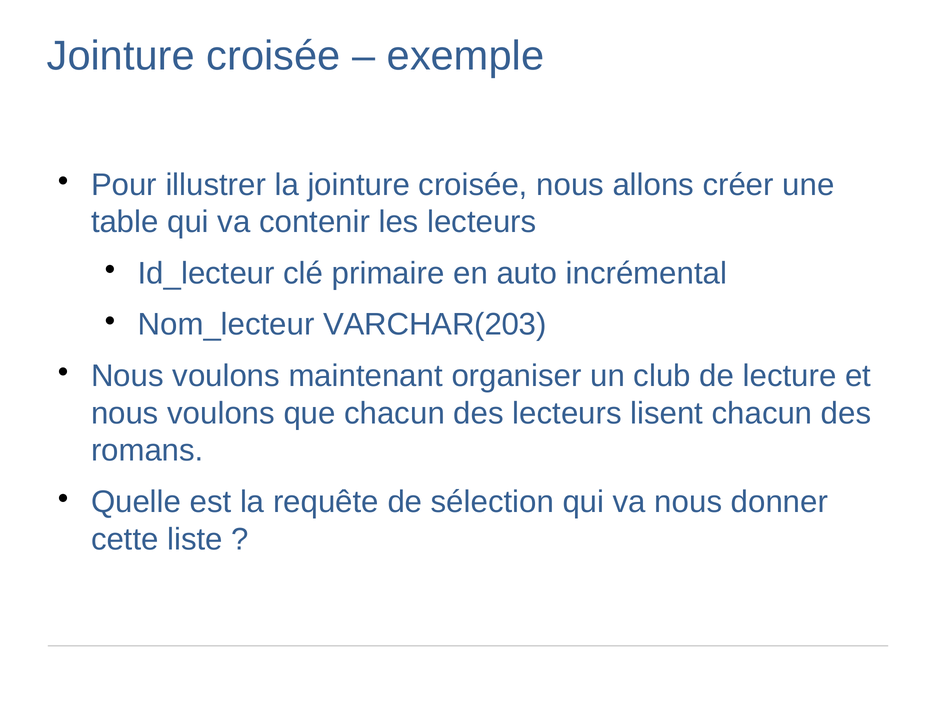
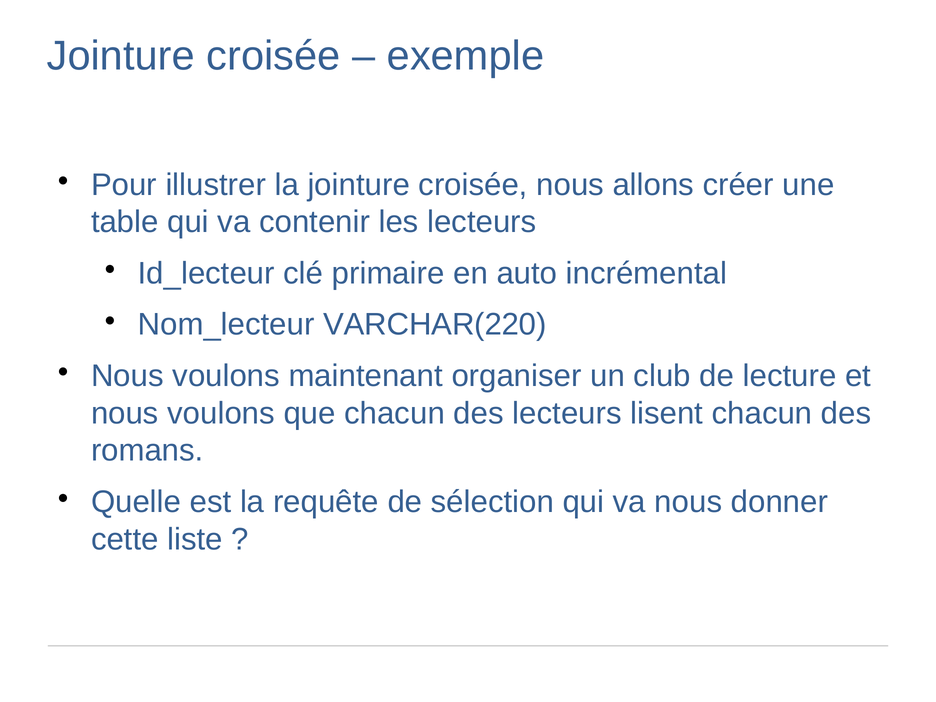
VARCHAR(203: VARCHAR(203 -> VARCHAR(220
